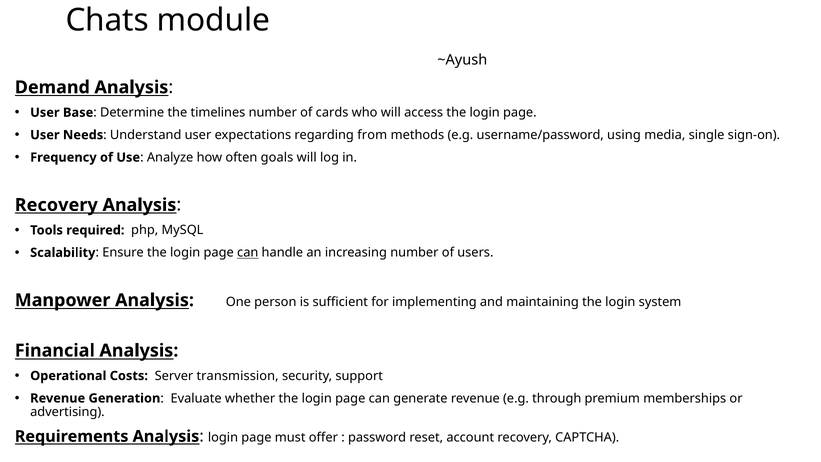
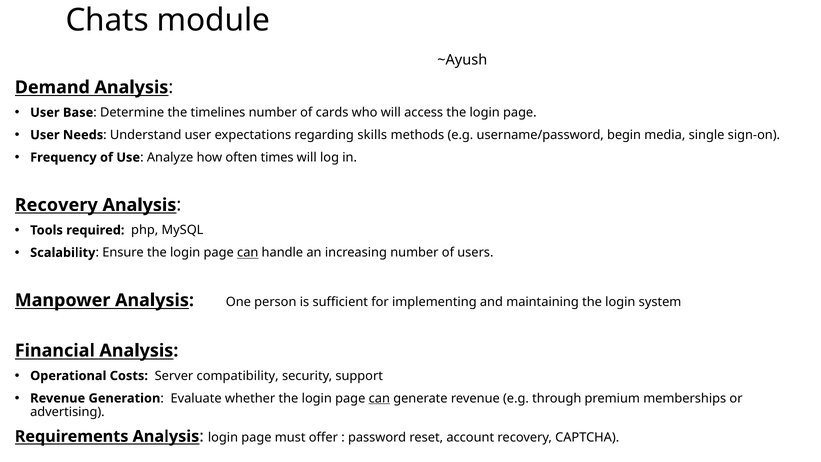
from: from -> skills
using: using -> begin
goals: goals -> times
transmission: transmission -> compatibility
can at (379, 398) underline: none -> present
